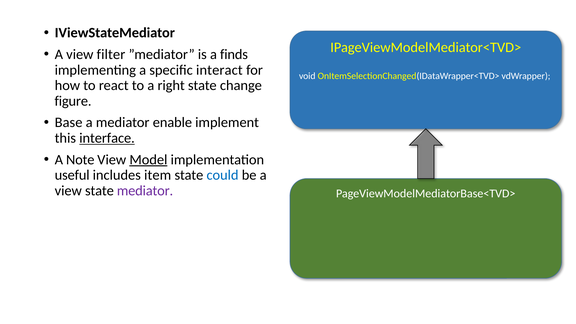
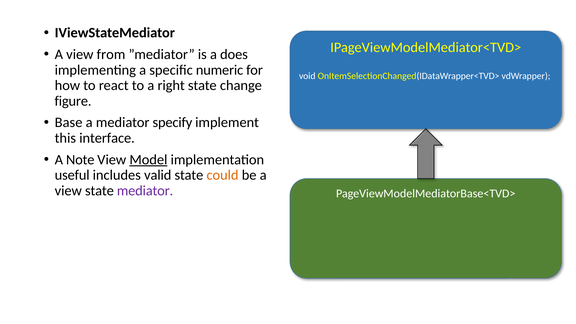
filter: filter -> from
finds: finds -> does
interact: interact -> numeric
enable: enable -> specify
interface underline: present -> none
item: item -> valid
could colour: blue -> orange
